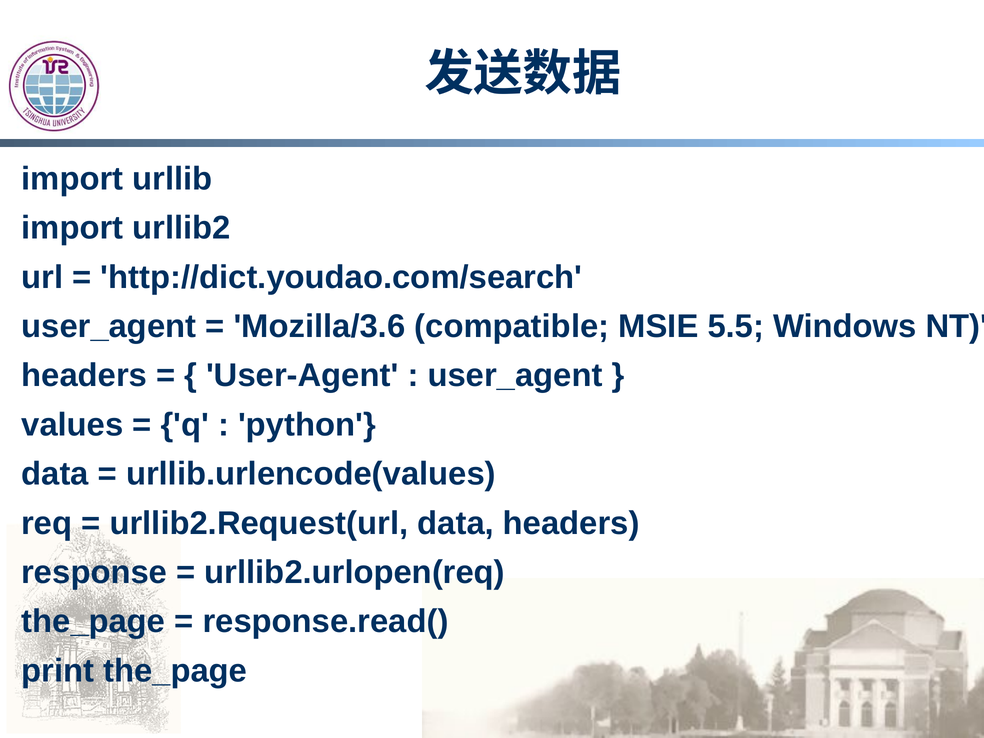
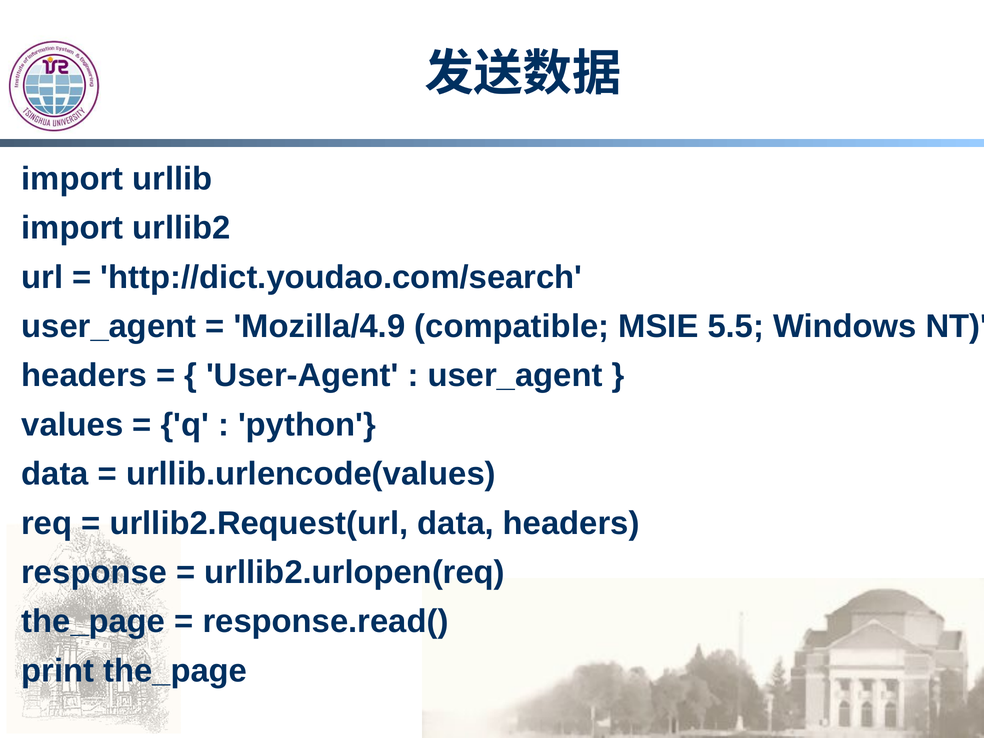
Mozilla/3.6: Mozilla/3.6 -> Mozilla/4.9
